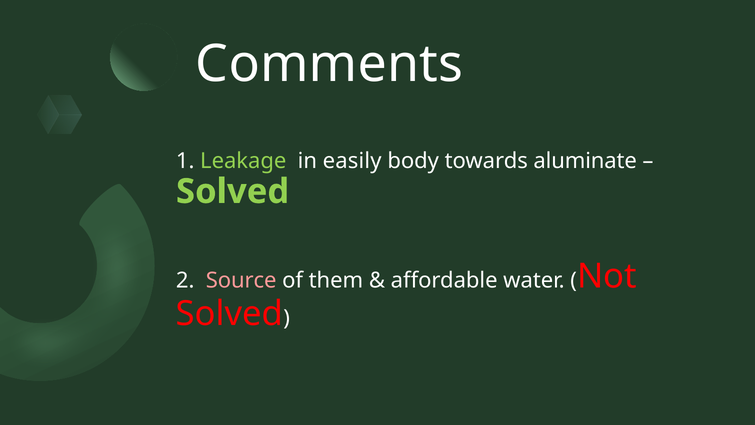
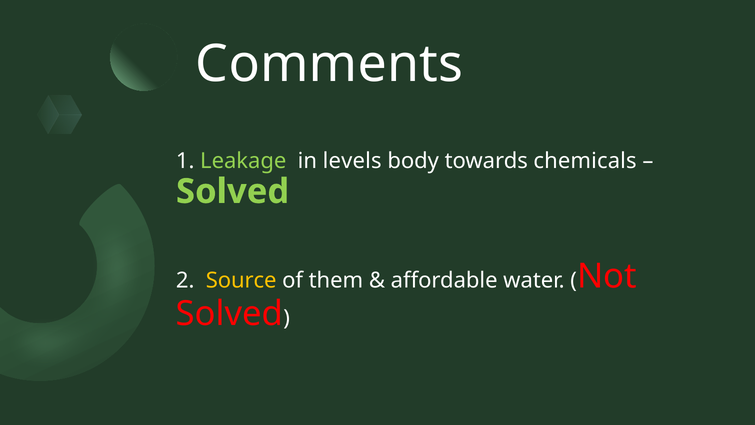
easily: easily -> levels
aluminate: aluminate -> chemicals
Source colour: pink -> yellow
